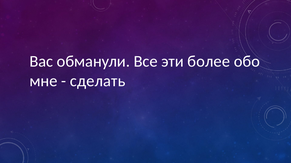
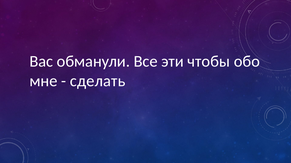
более: более -> чтобы
